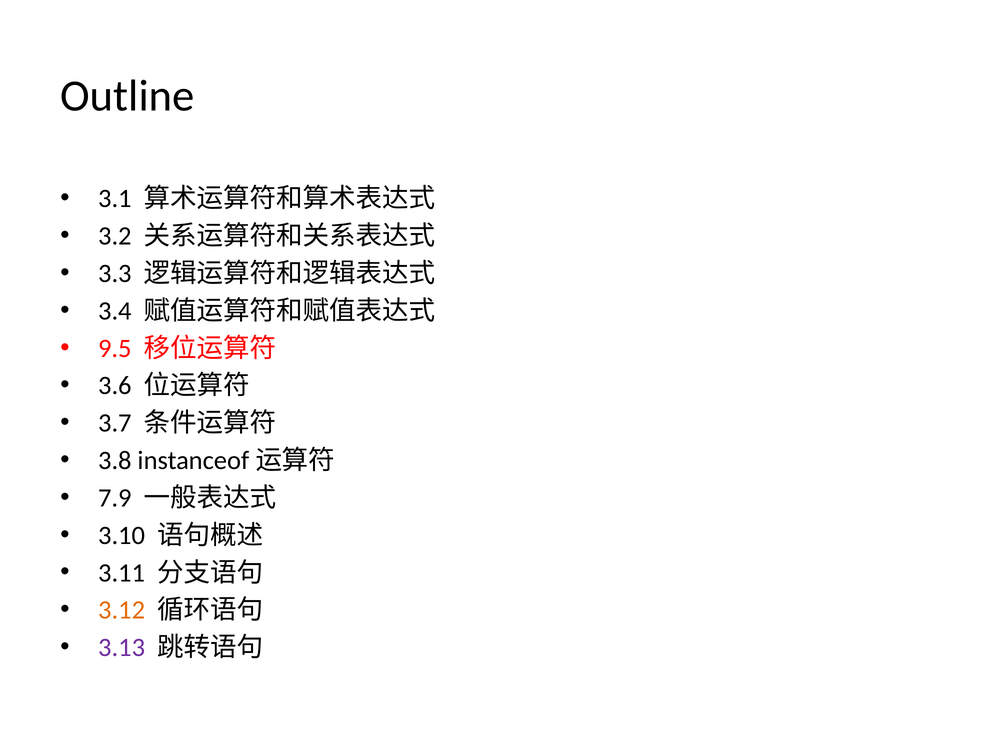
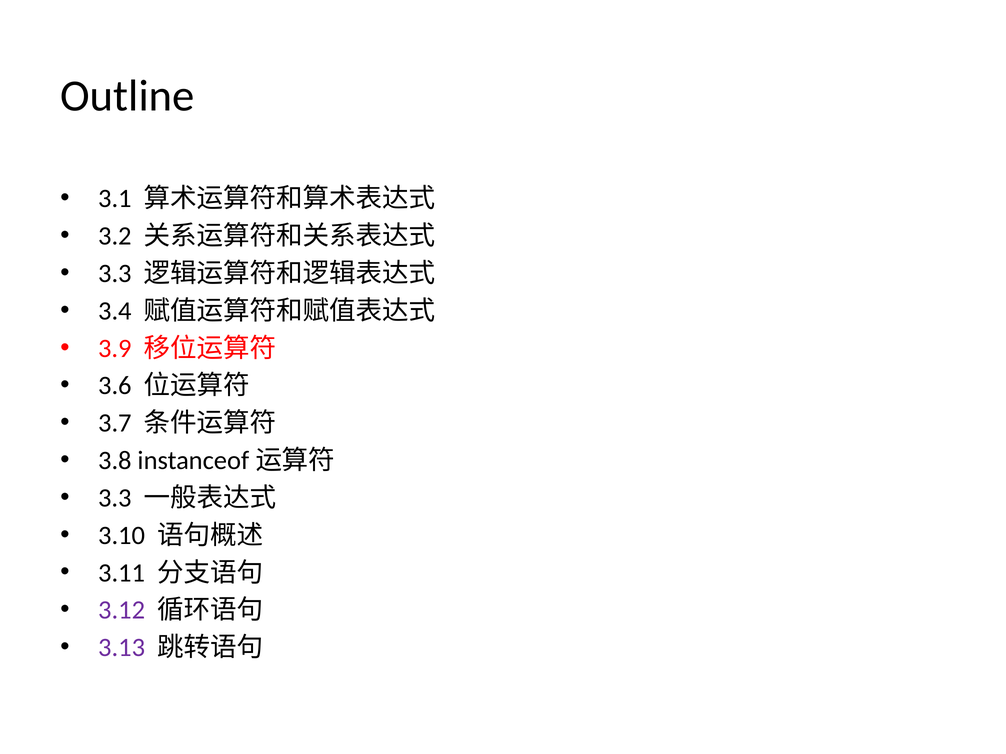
9.5: 9.5 -> 3.9
7.9 at (115, 498): 7.9 -> 3.3
3.12 colour: orange -> purple
